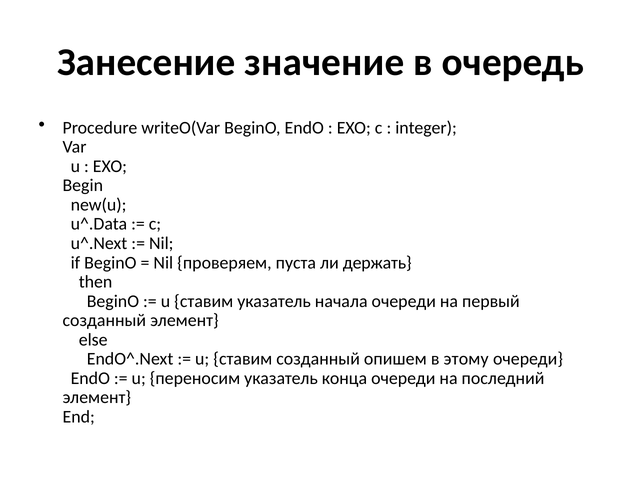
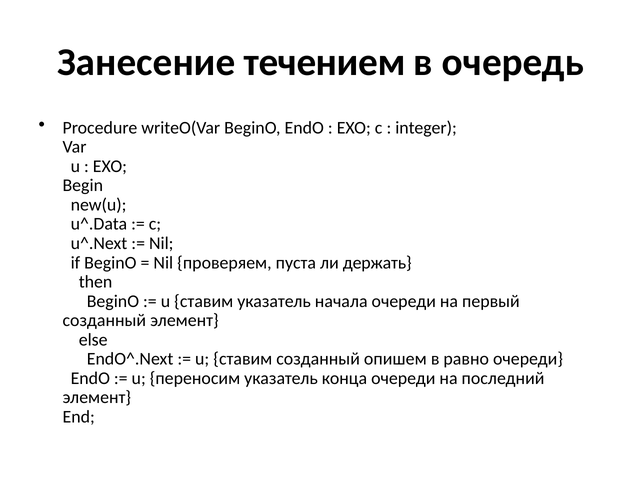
значение: значение -> течением
этому: этому -> равно
